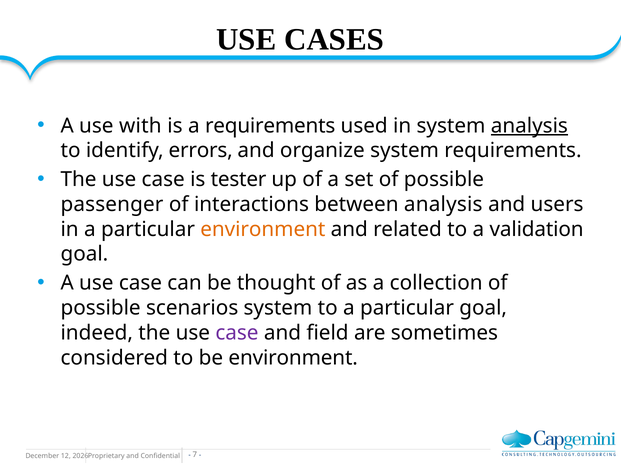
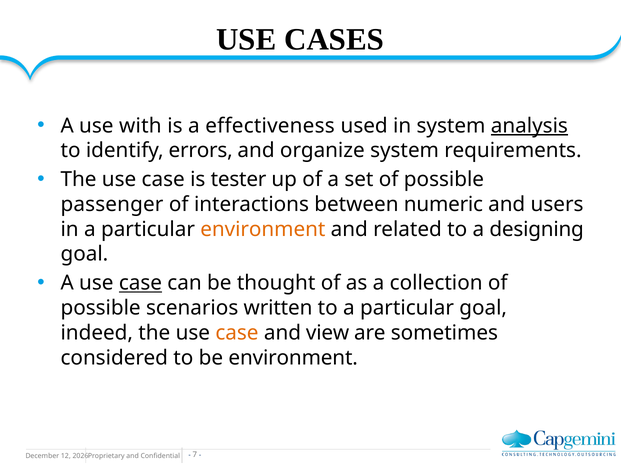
a requirements: requirements -> effectiveness
between analysis: analysis -> numeric
validation: validation -> designing
case at (140, 283) underline: none -> present
scenarios system: system -> written
case at (237, 333) colour: purple -> orange
field: field -> view
